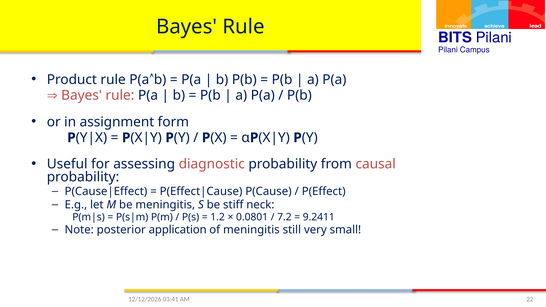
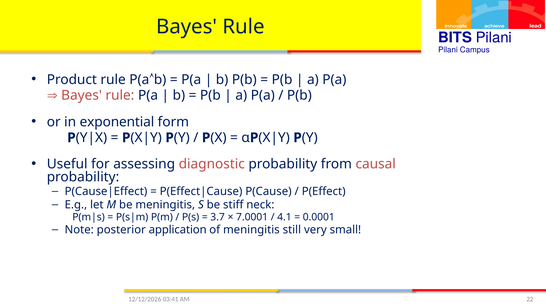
assignment: assignment -> exponential
1.2: 1.2 -> 3.7
0.0801: 0.0801 -> 7.0001
7.2: 7.2 -> 4.1
9.2411: 9.2411 -> 0.0001
